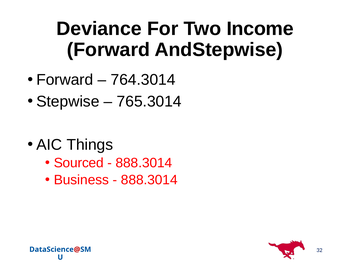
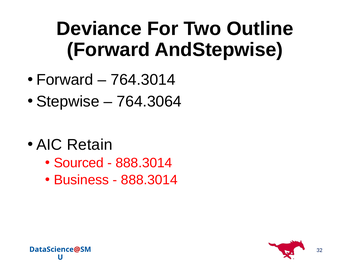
Income: Income -> Outline
765.3014: 765.3014 -> 764.3064
Things: Things -> Retain
